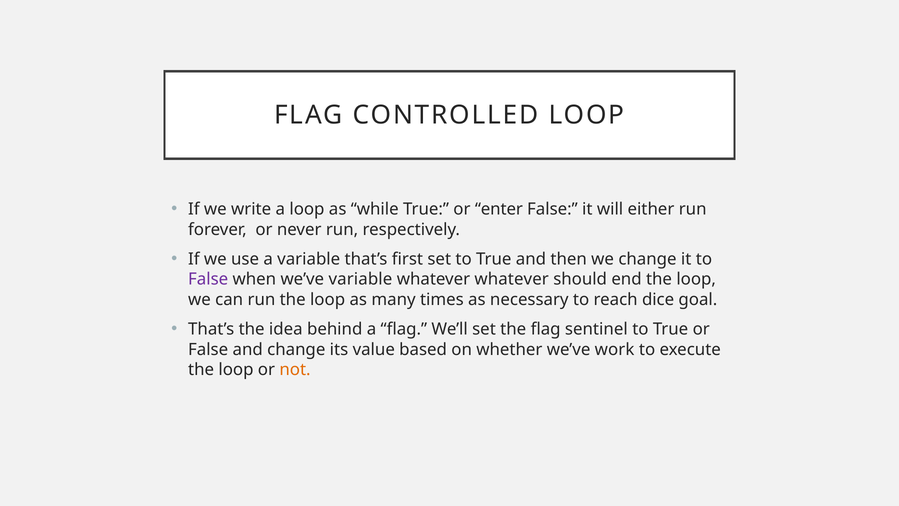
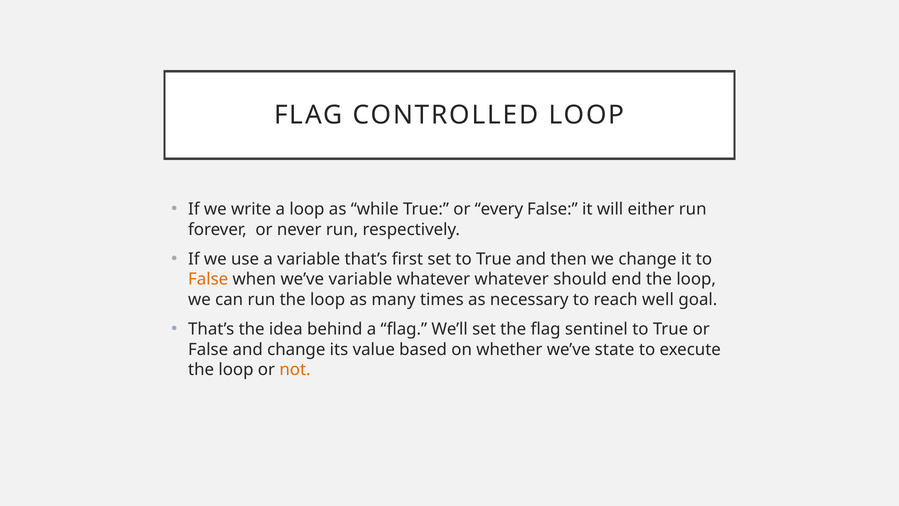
enter: enter -> every
False at (208, 279) colour: purple -> orange
dice: dice -> well
work: work -> state
